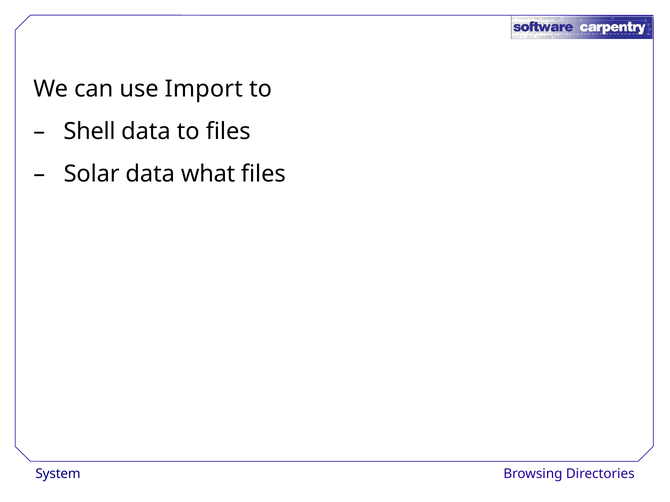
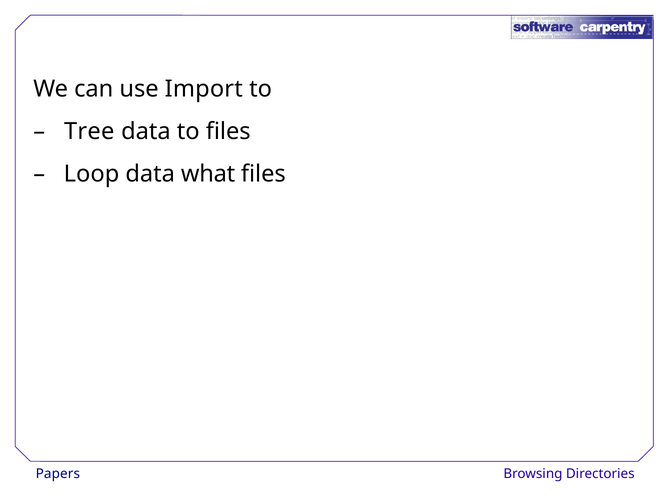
Shell: Shell -> Tree
Solar: Solar -> Loop
System: System -> Papers
